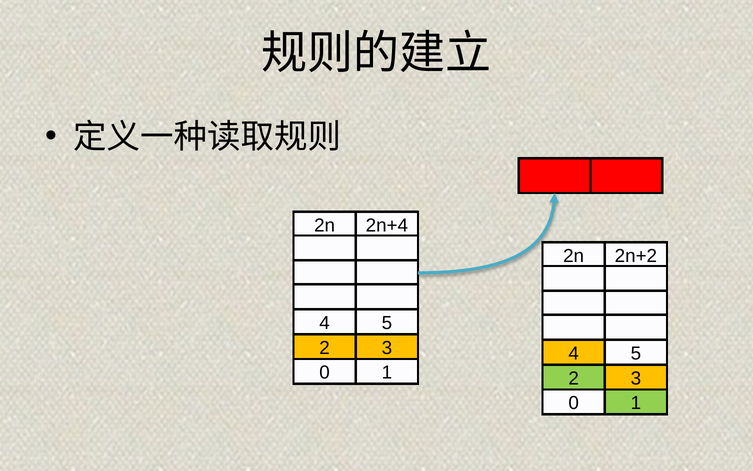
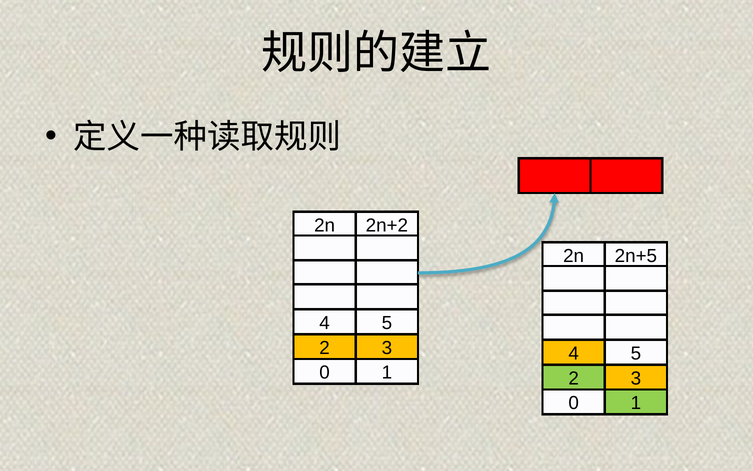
2n+4: 2n+4 -> 2n+2
2n+2: 2n+2 -> 2n+5
